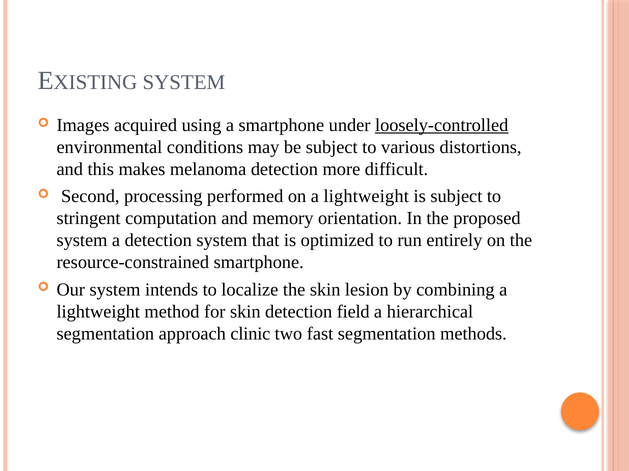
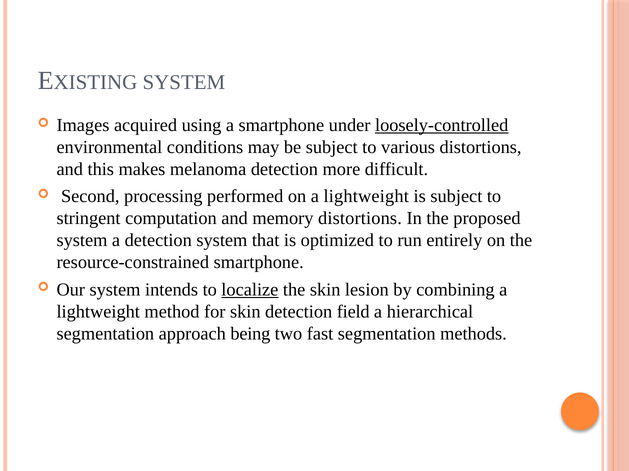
memory orientation: orientation -> distortions
localize underline: none -> present
clinic: clinic -> being
